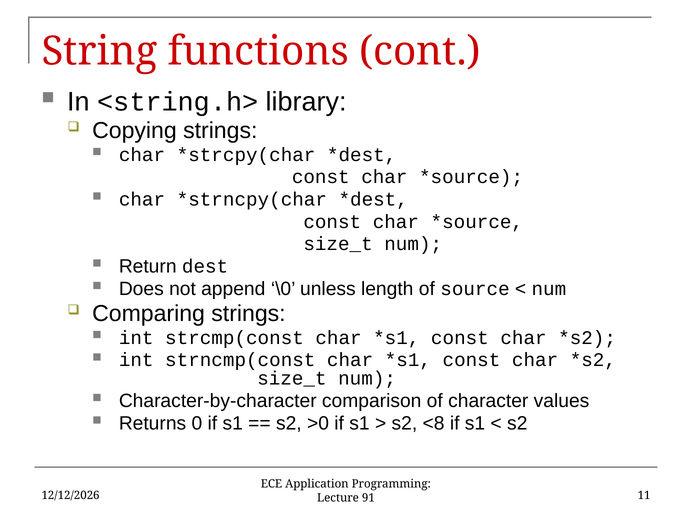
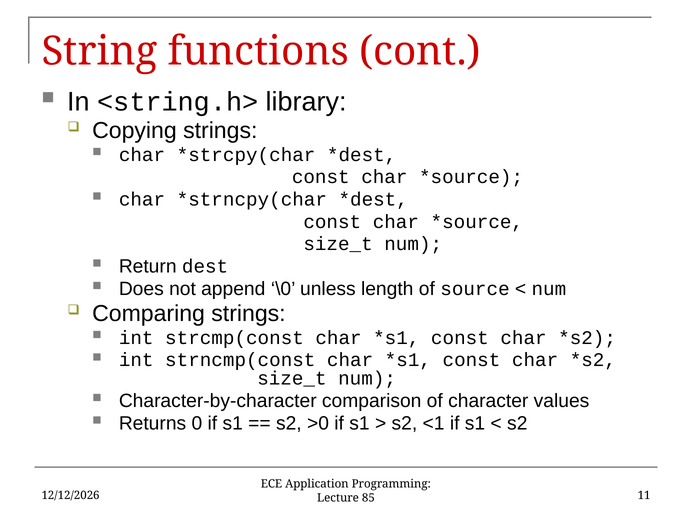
<8: <8 -> <1
91: 91 -> 85
